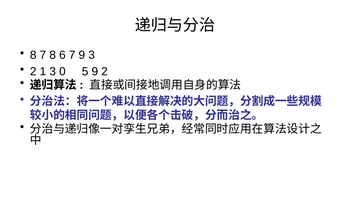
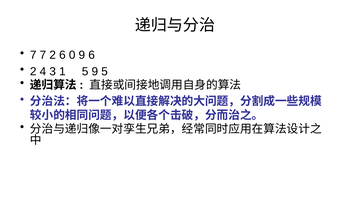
8 at (33, 55): 8 -> 7
7 8: 8 -> 2
6 7: 7 -> 0
9 3: 3 -> 6
1: 1 -> 4
0: 0 -> 1
9 2: 2 -> 5
